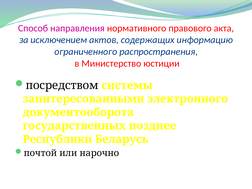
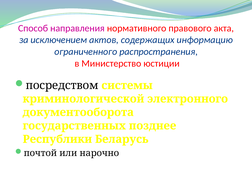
заинтересованными: заинтересованными -> криминологической
